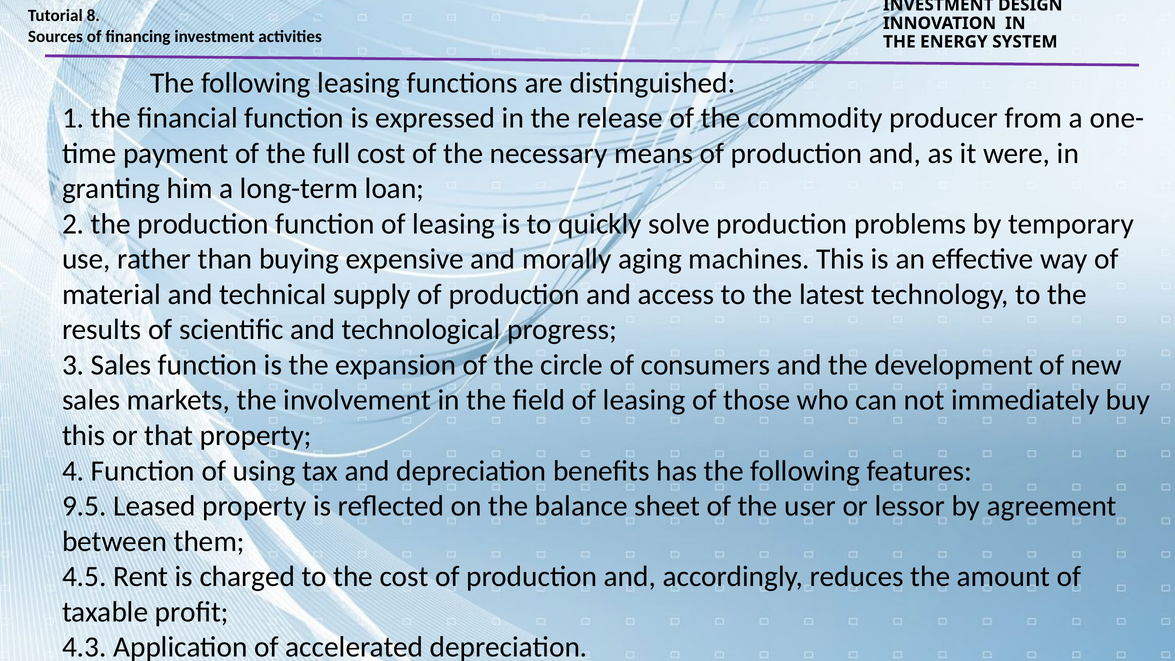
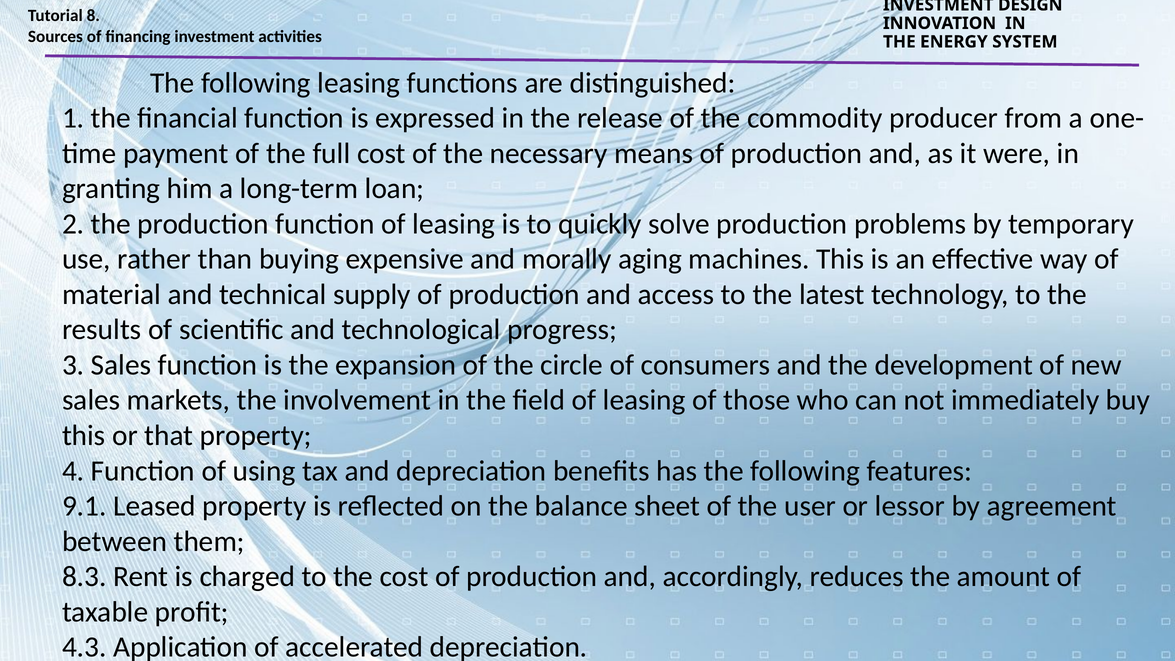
9.5: 9.5 -> 9.1
4.5: 4.5 -> 8.3
